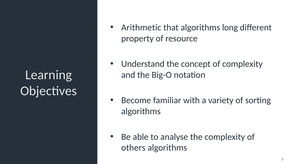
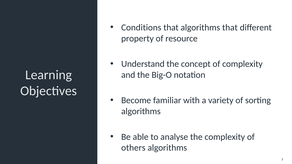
Arithmetic: Arithmetic -> Conditions
algorithms long: long -> that
